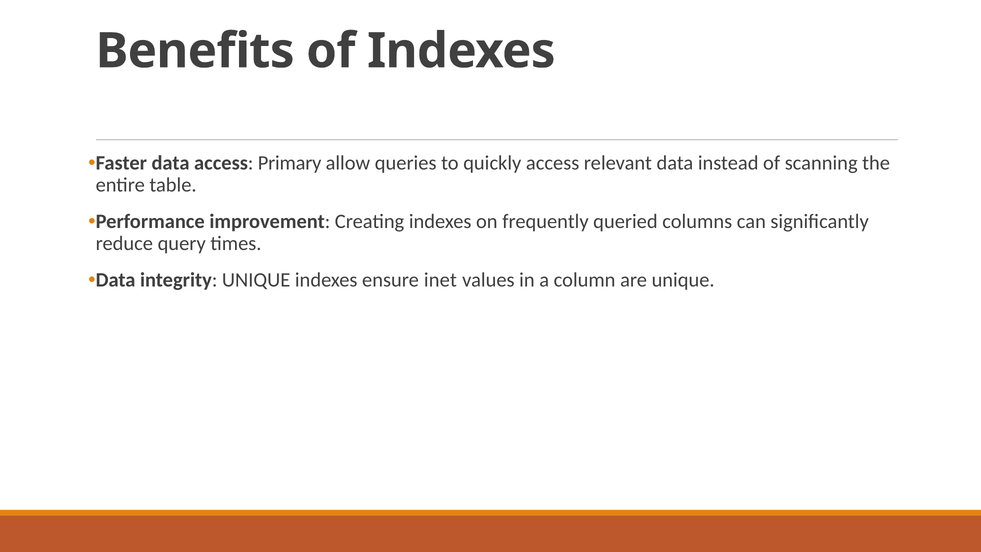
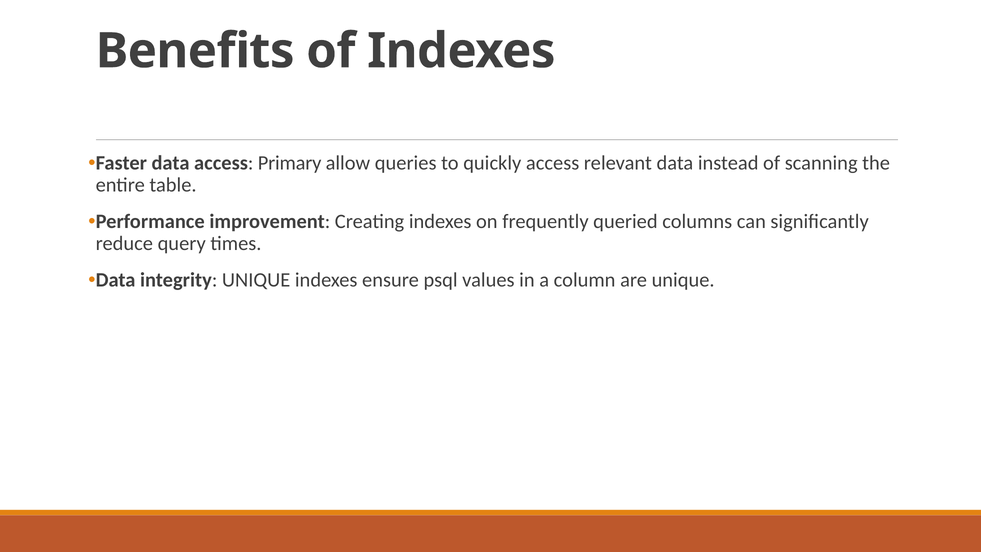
inet: inet -> psql
